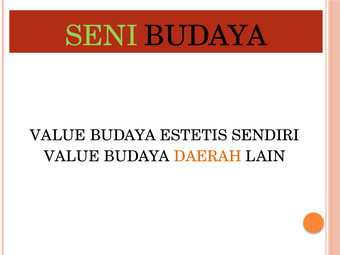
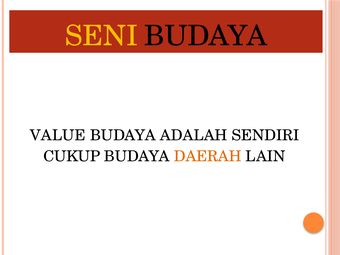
SENI colour: light green -> yellow
ESTETIS: ESTETIS -> ADALAH
VALUE at (72, 156): VALUE -> CUKUP
